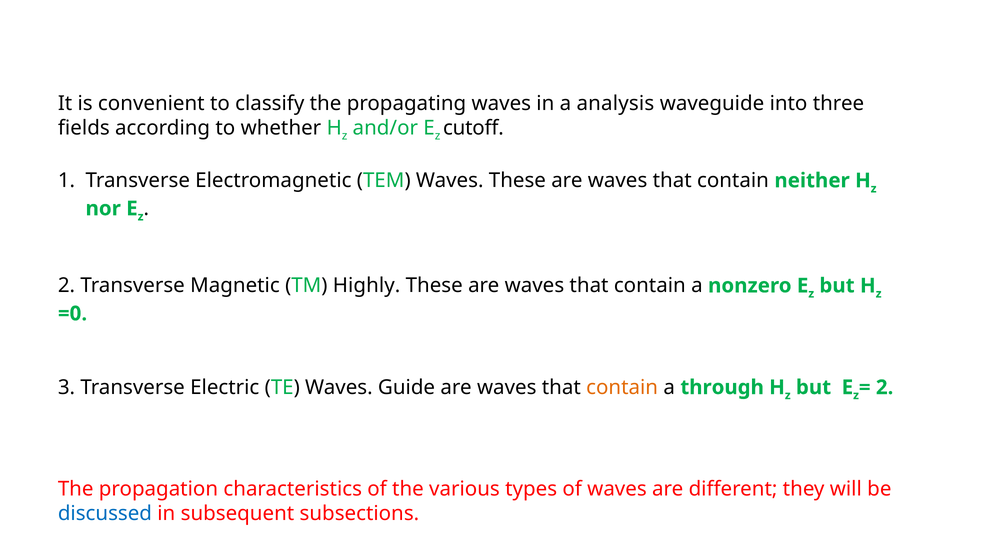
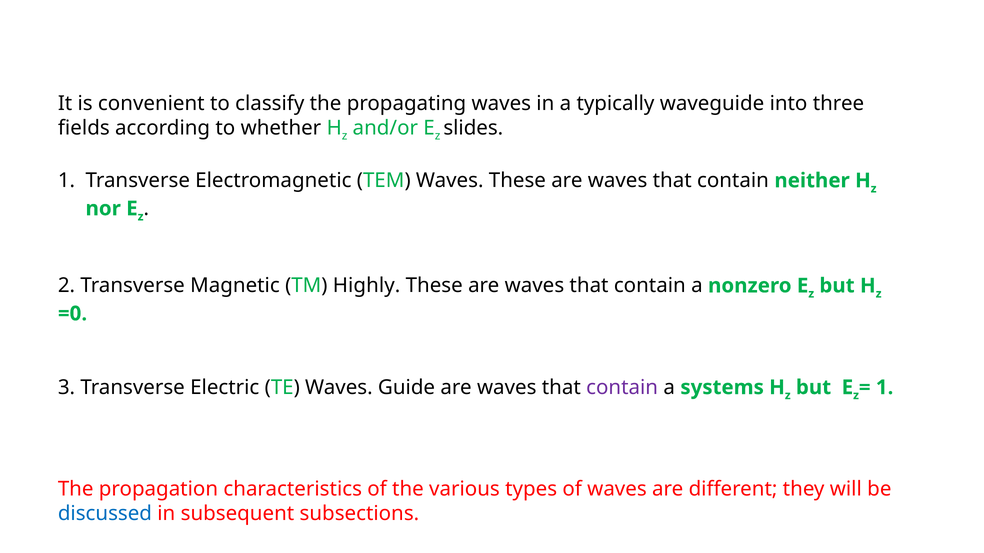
analysis: analysis -> typically
cutoff: cutoff -> slides
contain at (622, 388) colour: orange -> purple
through: through -> systems
2 at (885, 388): 2 -> 1
